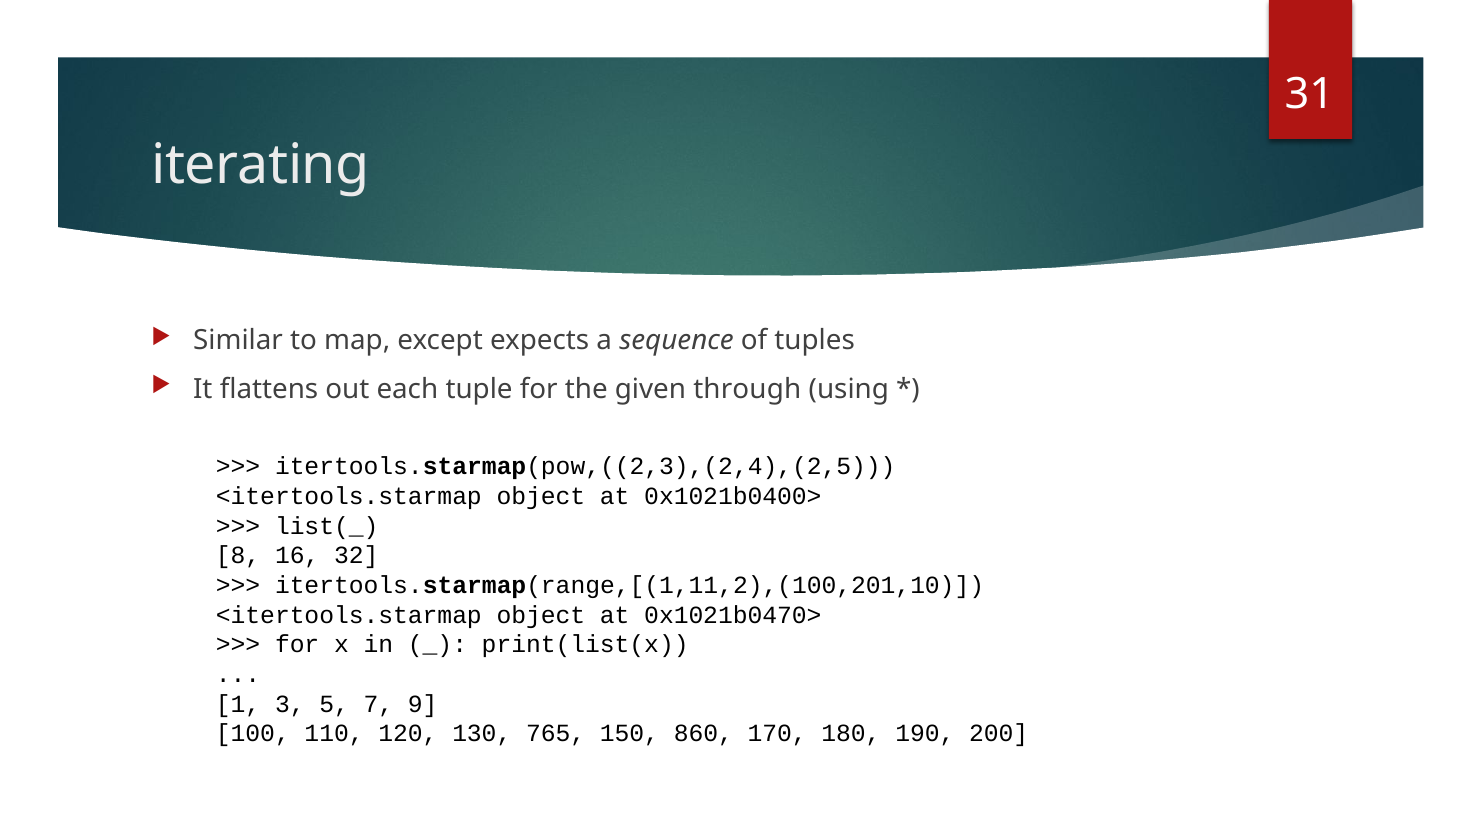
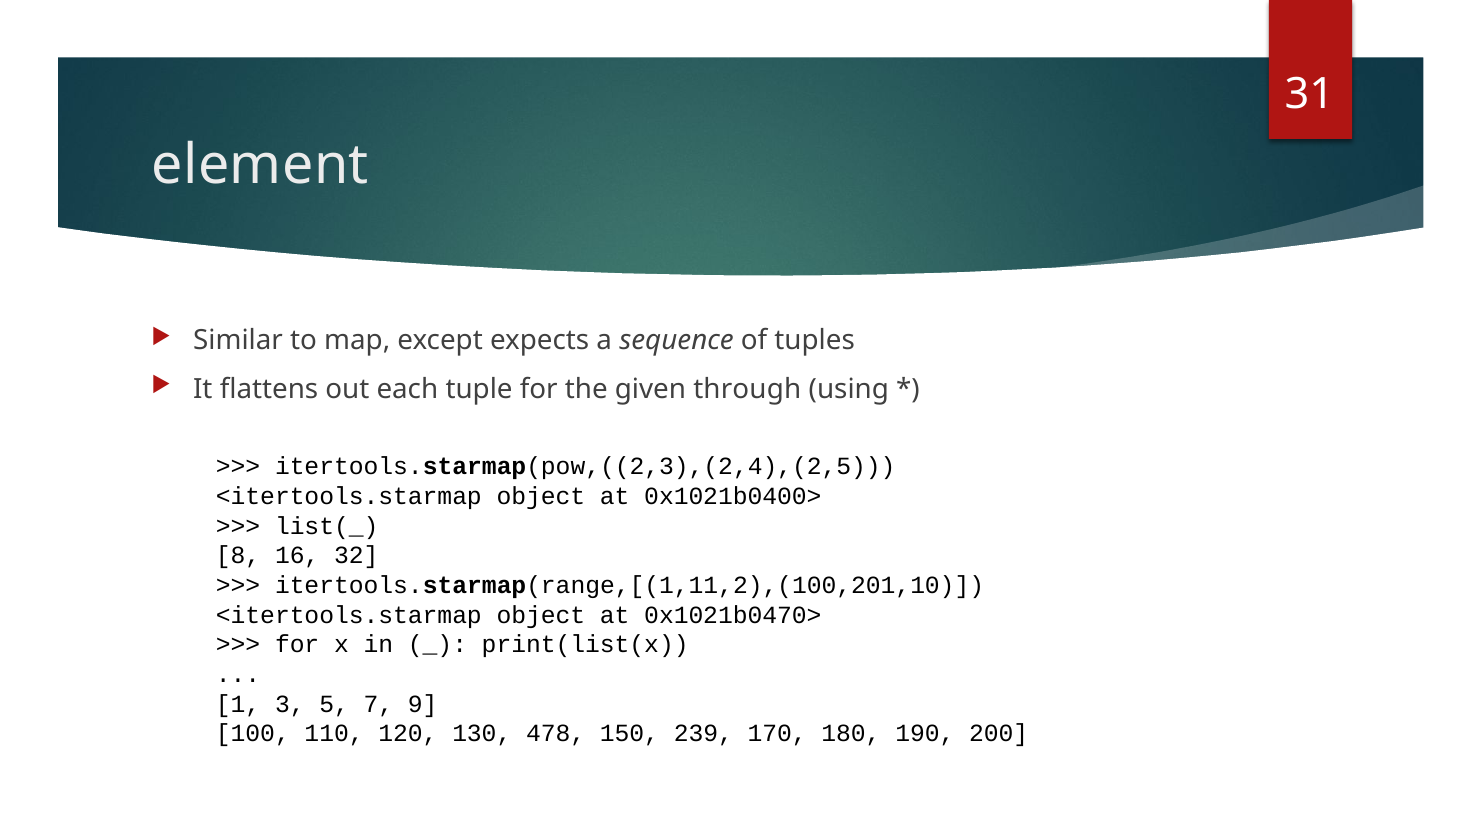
iterating: iterating -> element
765: 765 -> 478
860: 860 -> 239
